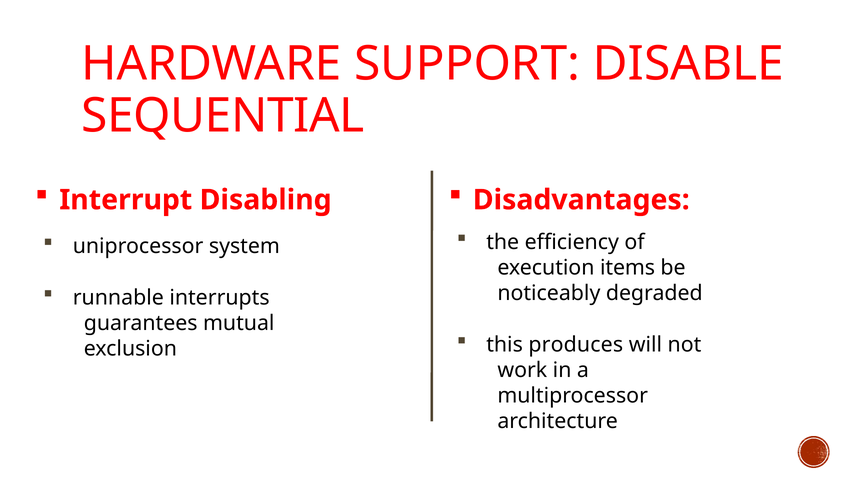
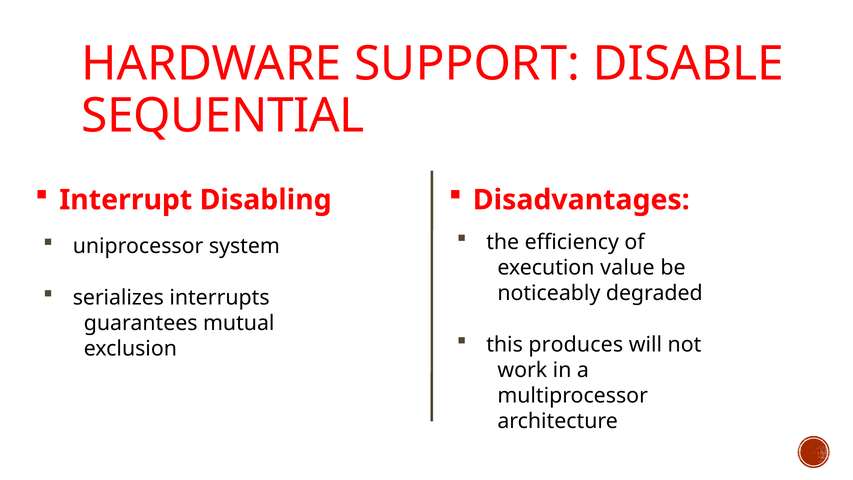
items: items -> value
runnable: runnable -> serializes
